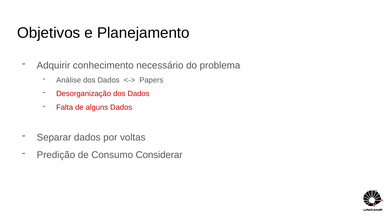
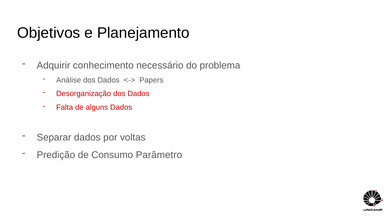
Considerar: Considerar -> Parâmetro
